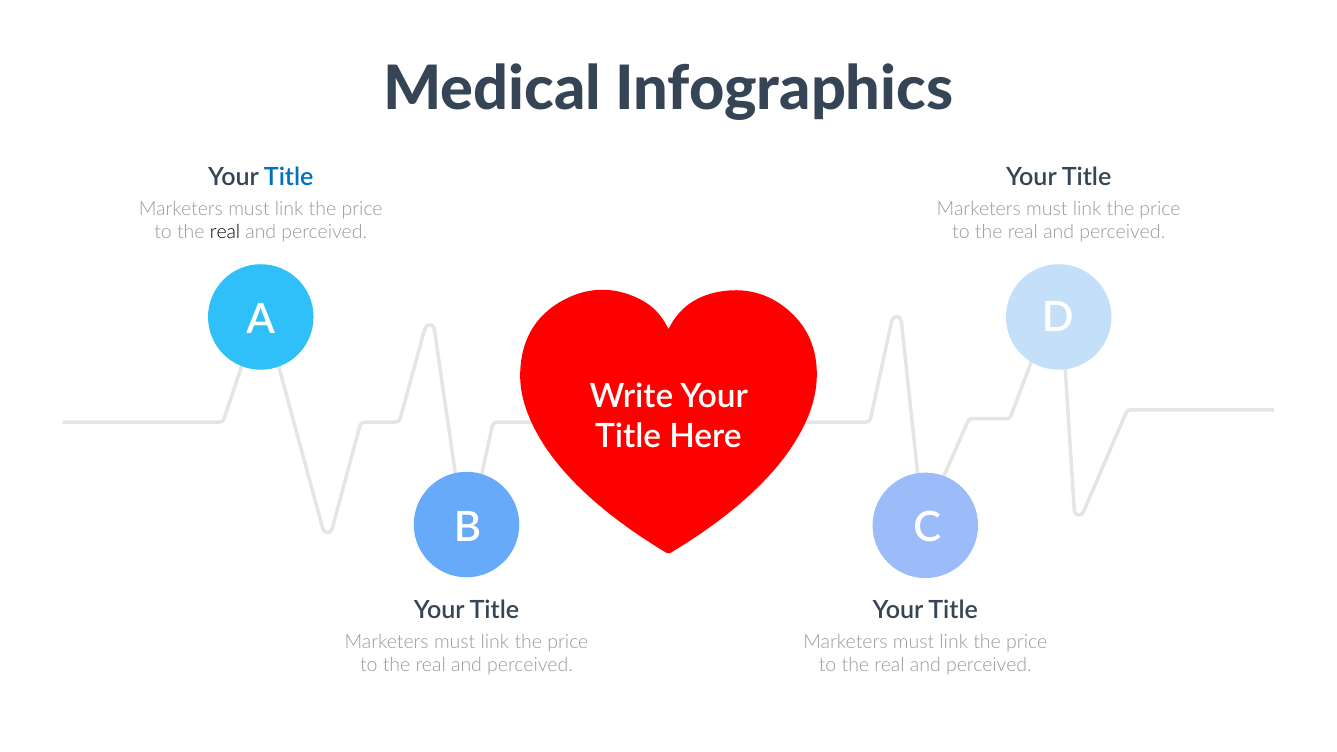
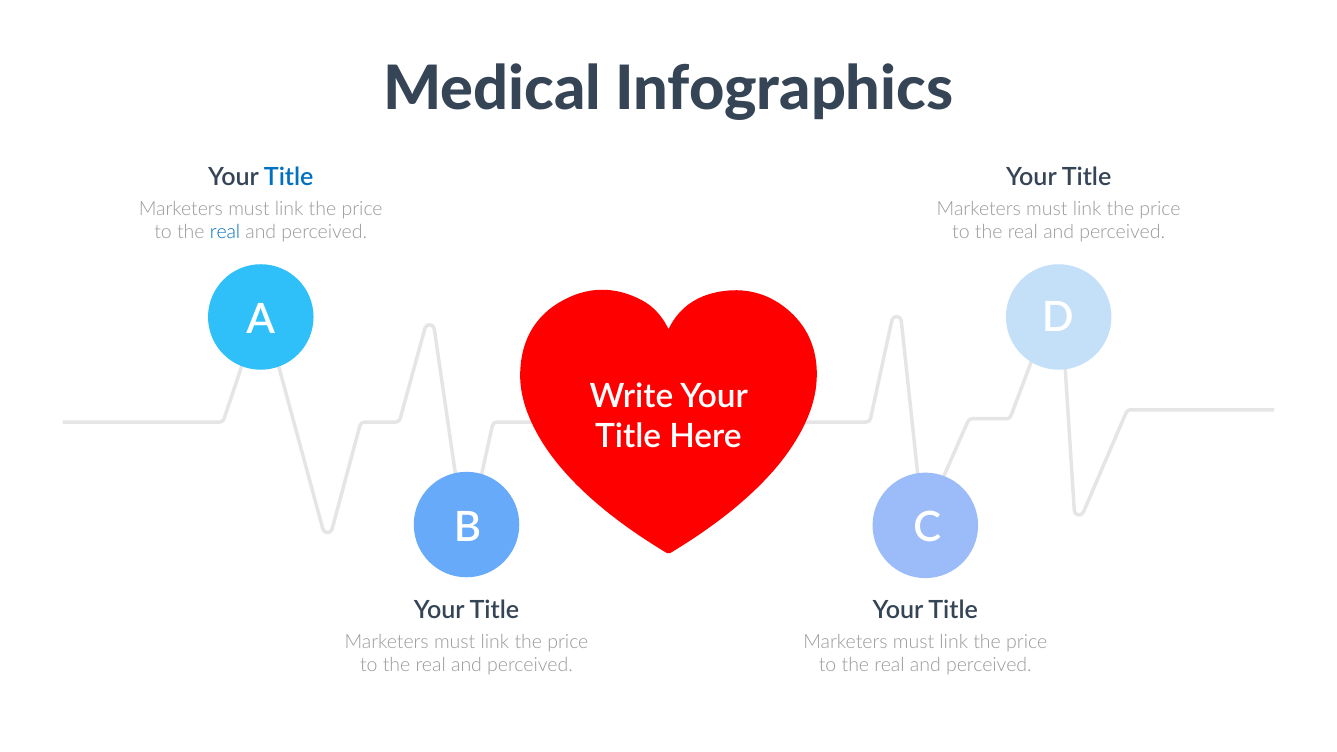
real at (225, 232) colour: black -> blue
